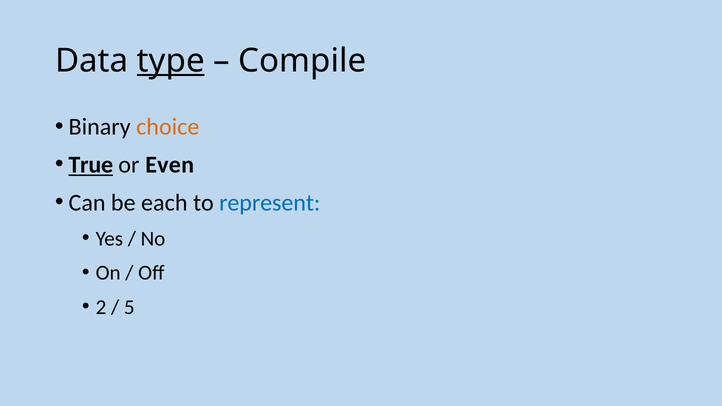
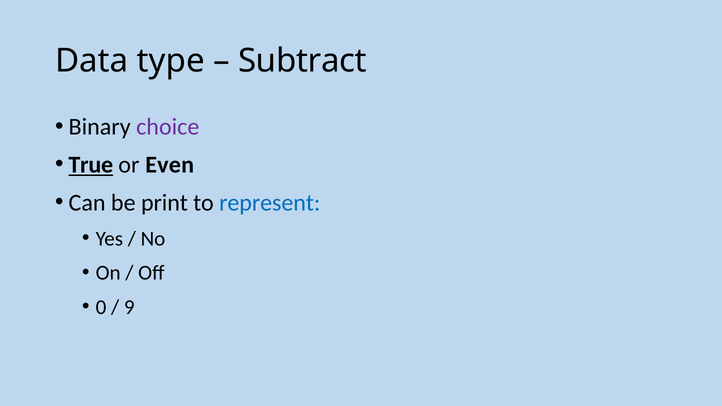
type underline: present -> none
Compile: Compile -> Subtract
choice colour: orange -> purple
each: each -> print
2: 2 -> 0
5: 5 -> 9
